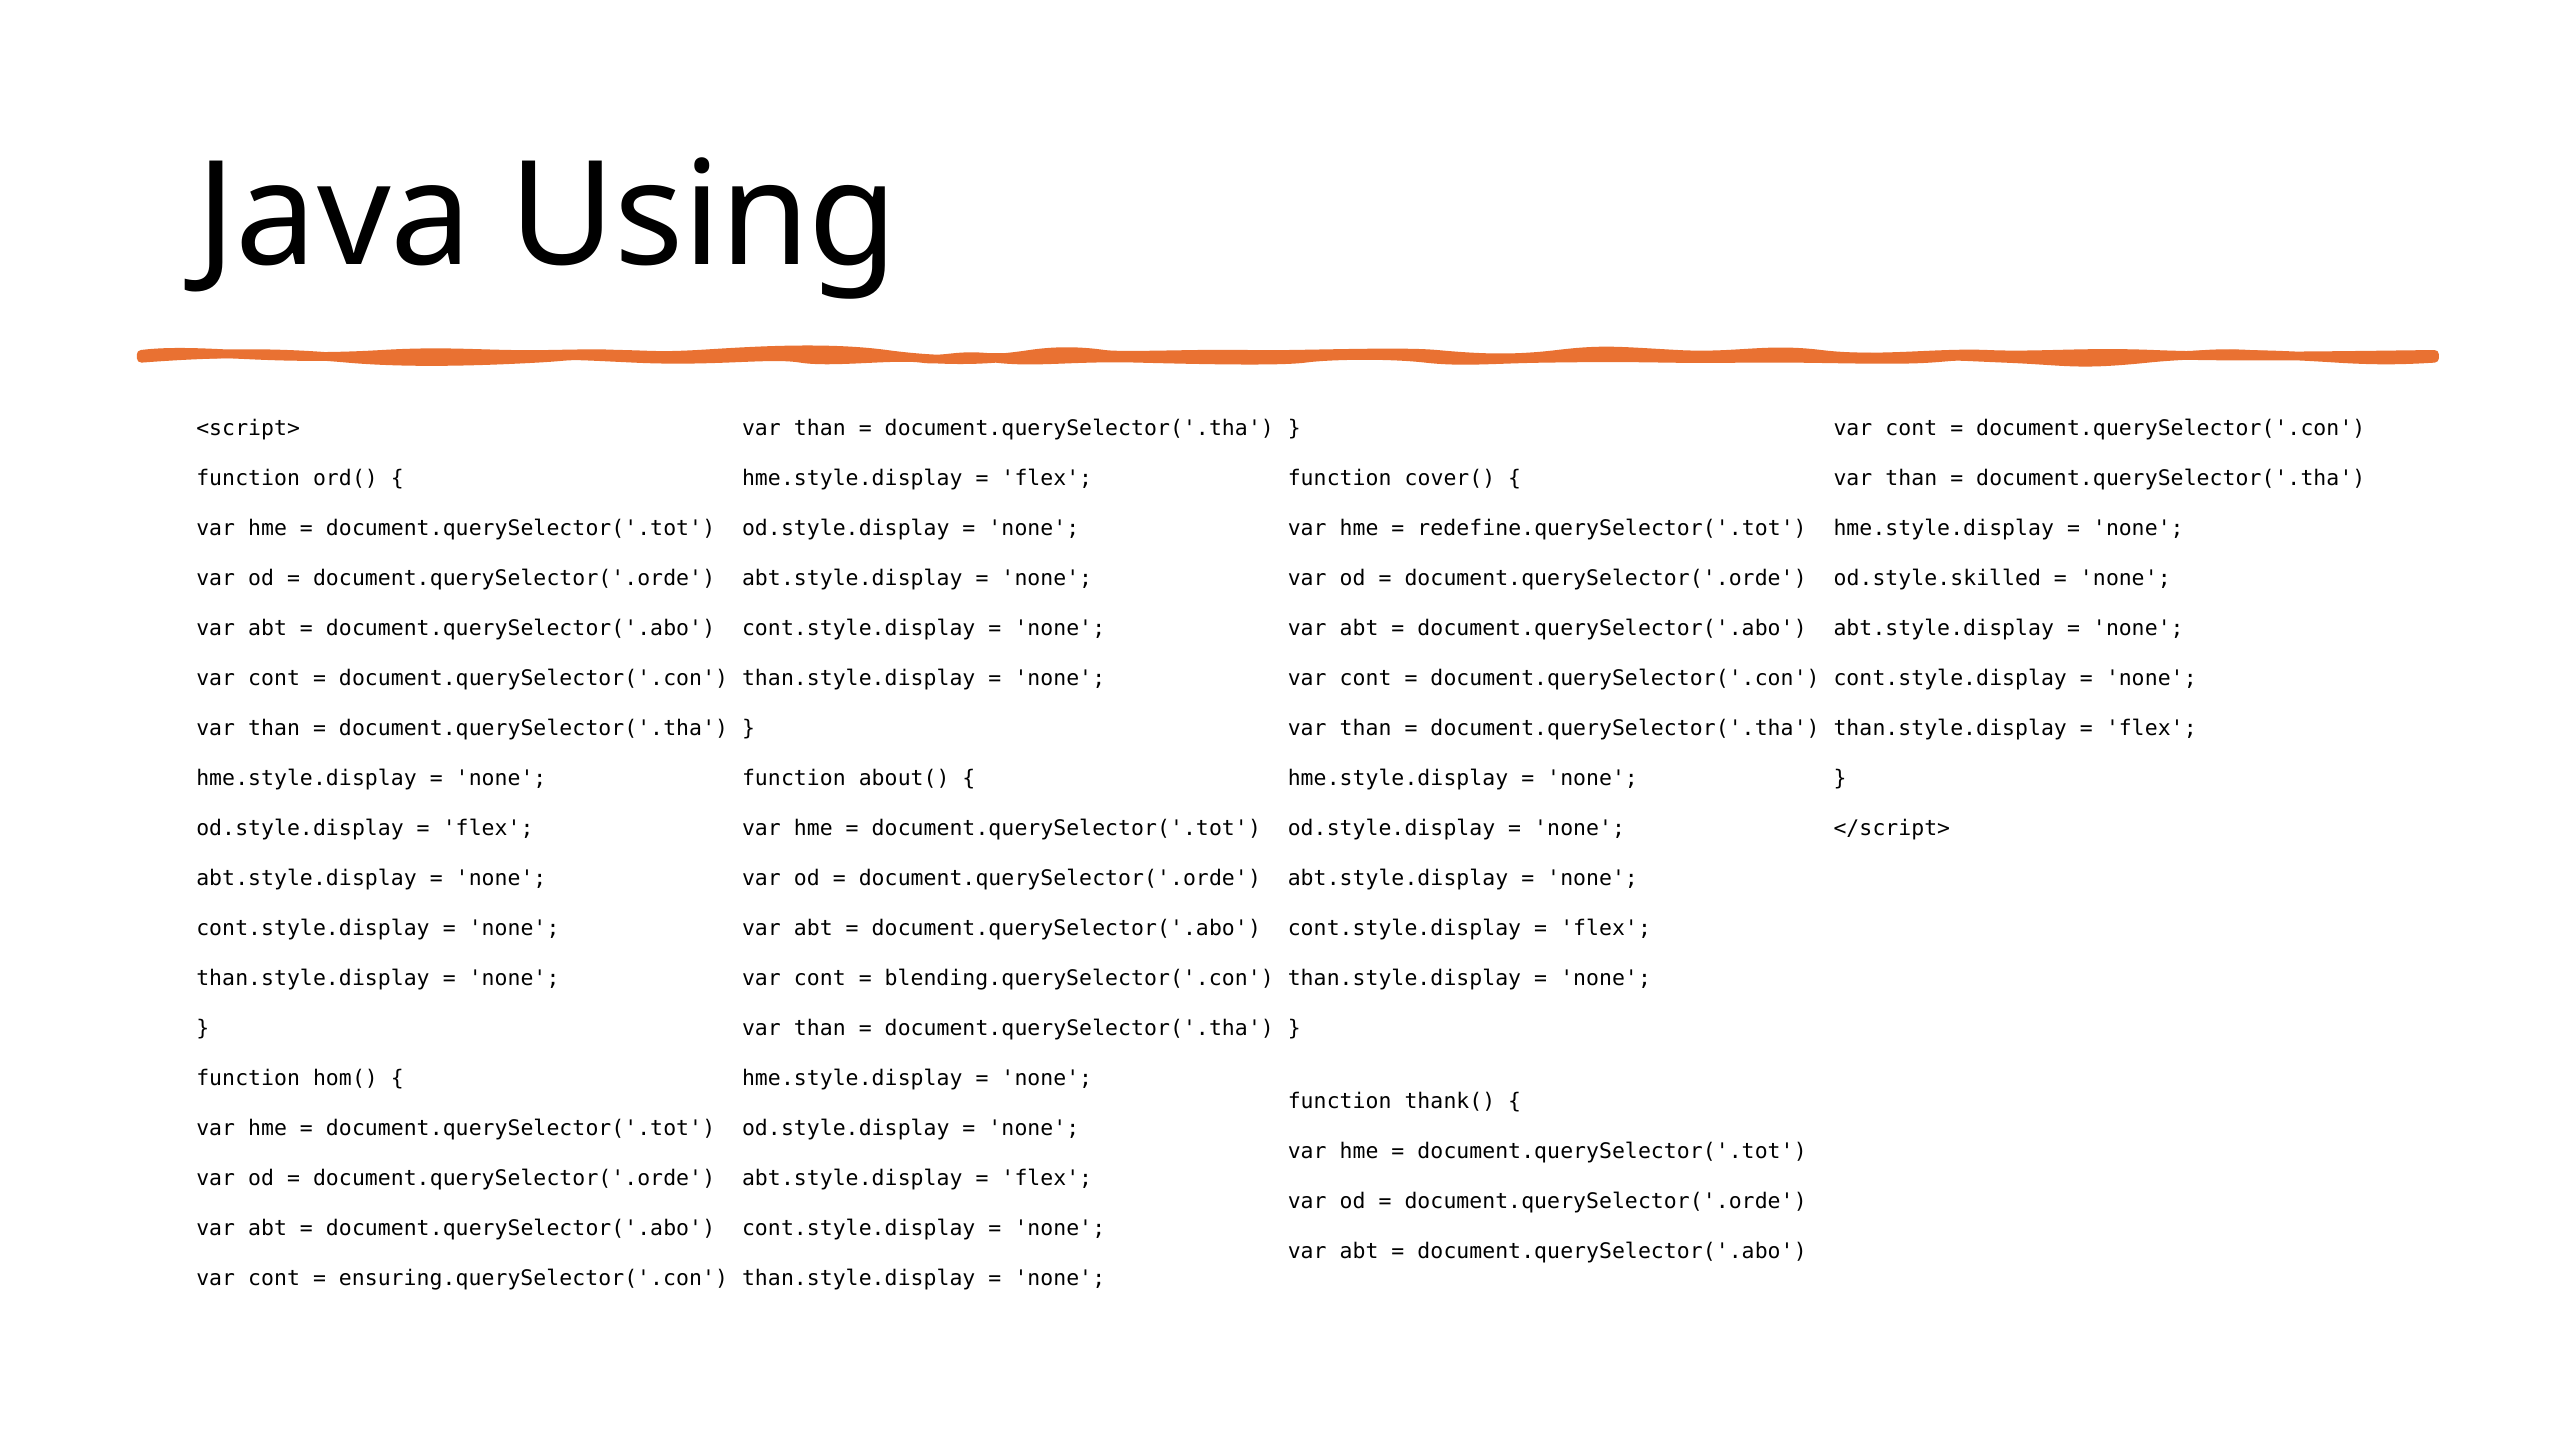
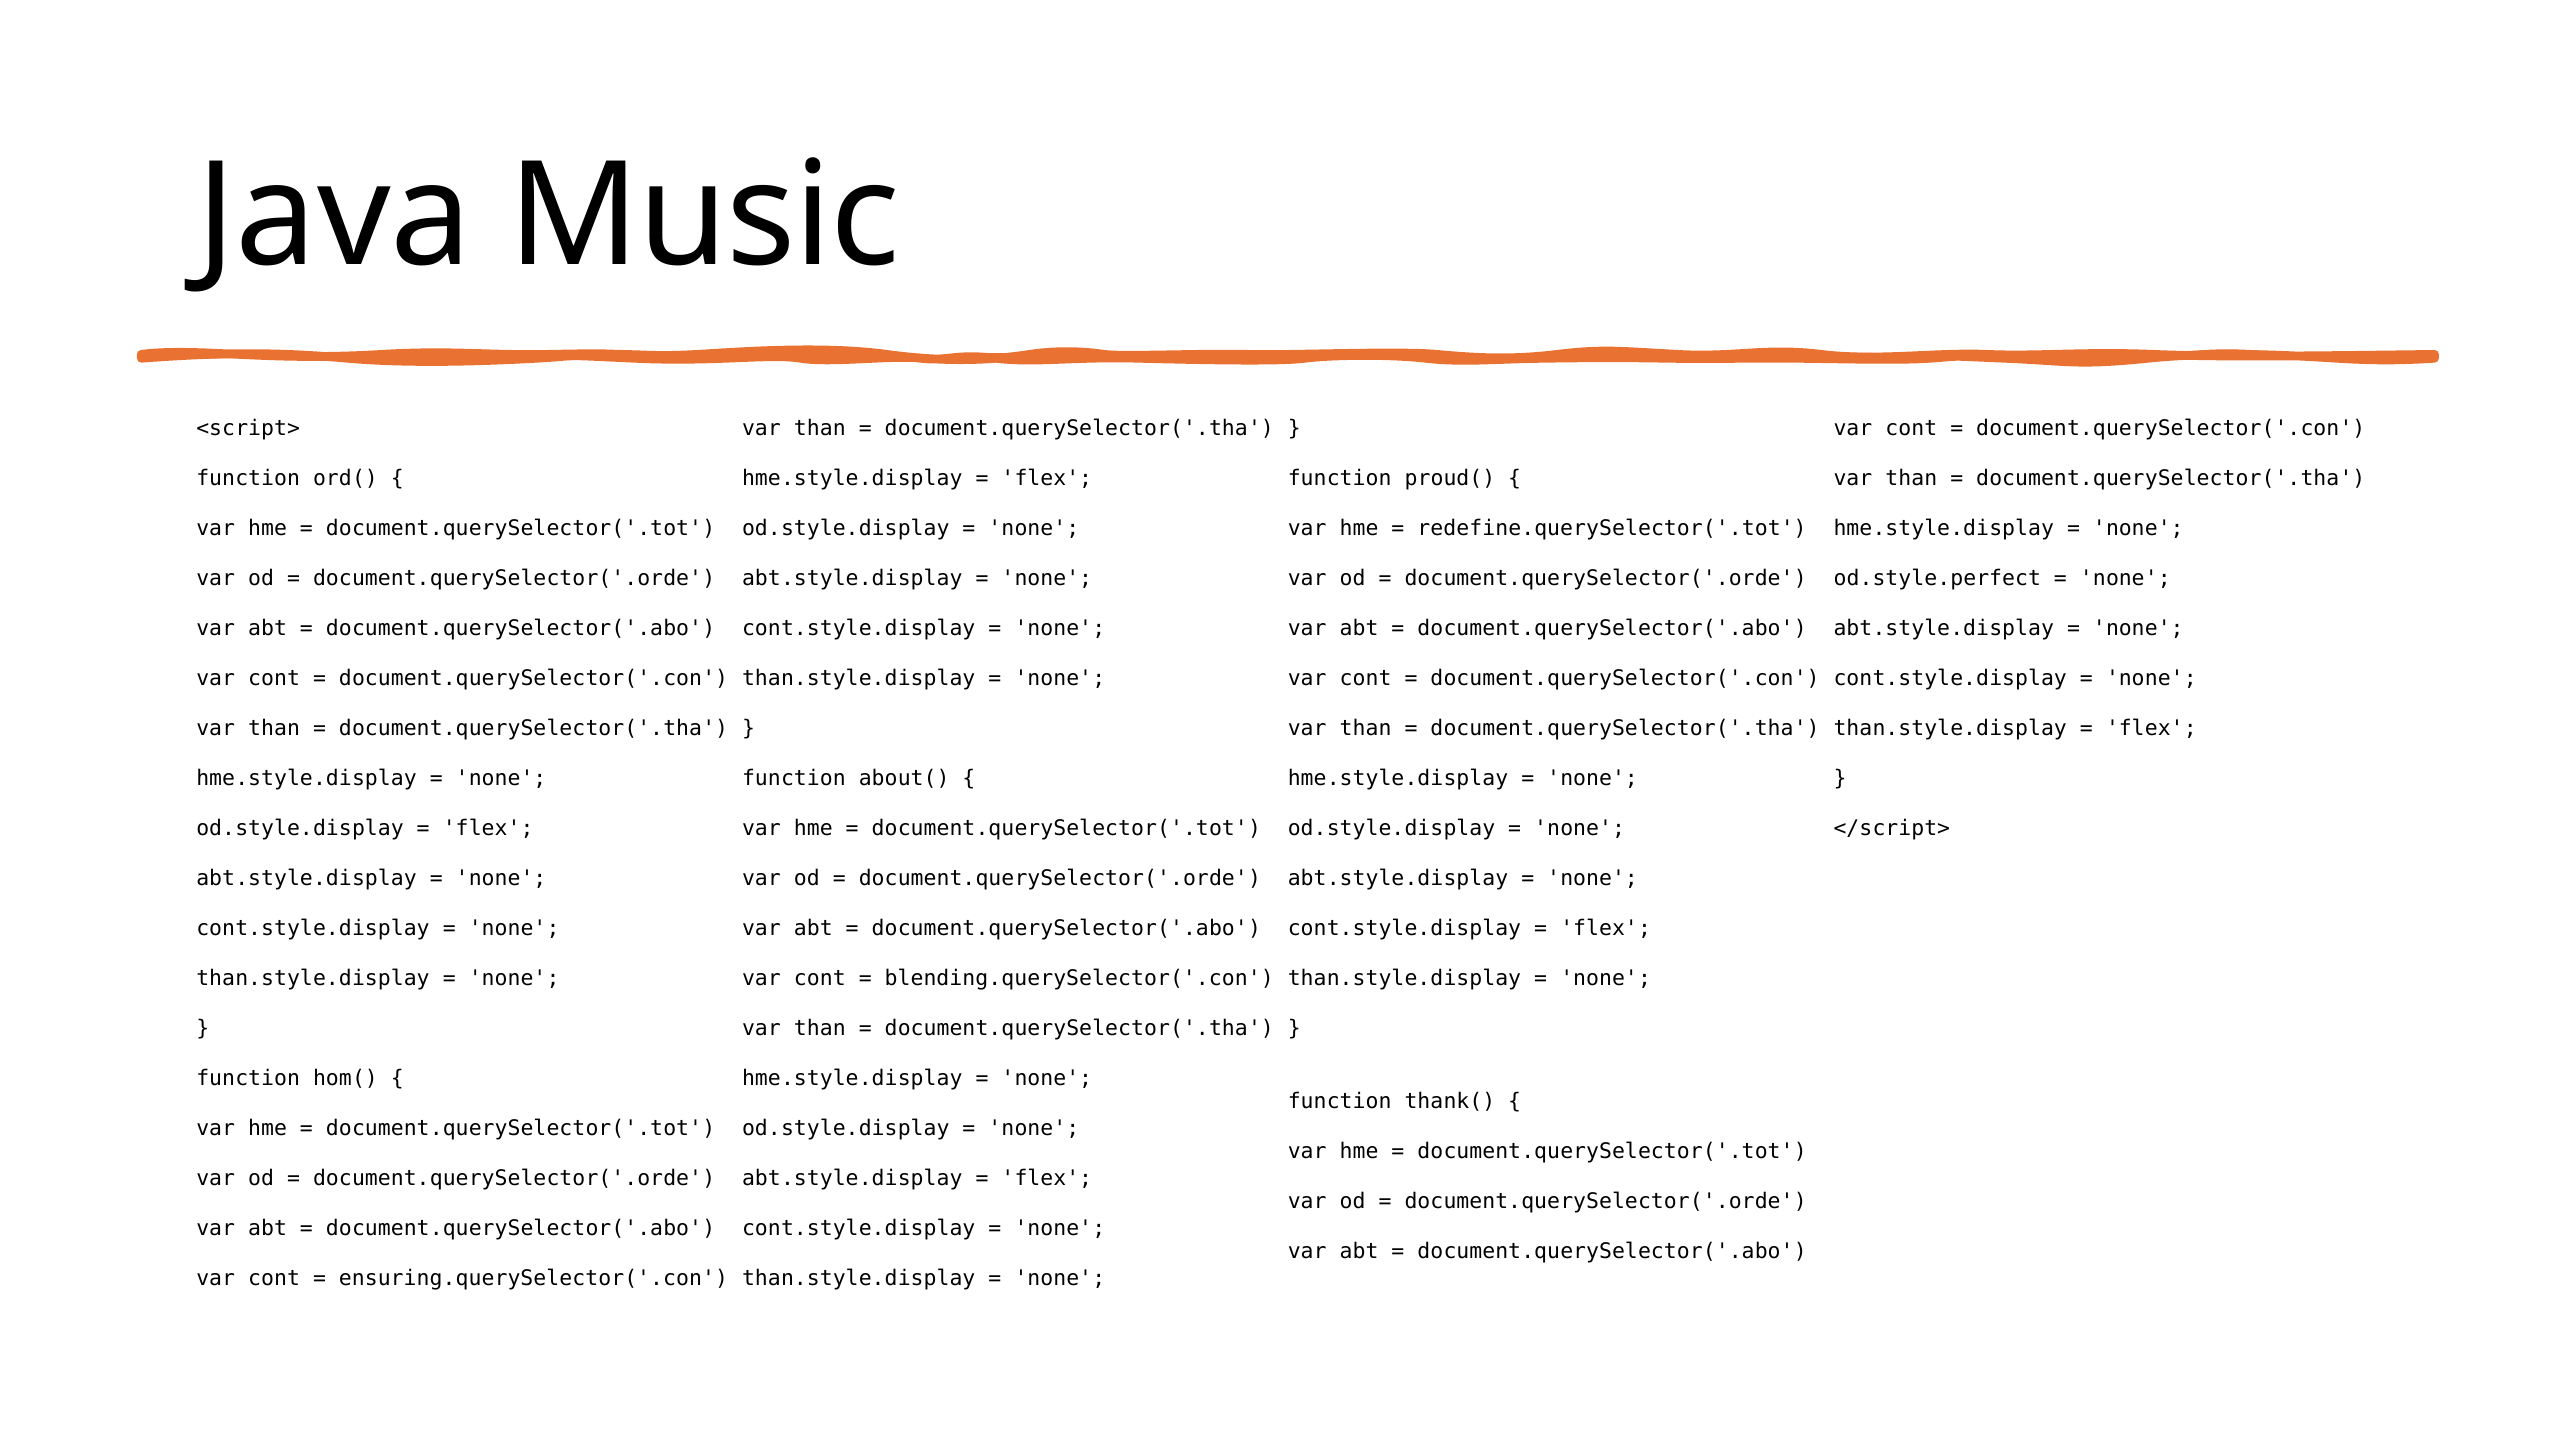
Using: Using -> Music
cover(: cover( -> proud(
od.style.skilled: od.style.skilled -> od.style.perfect
